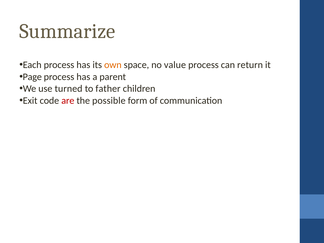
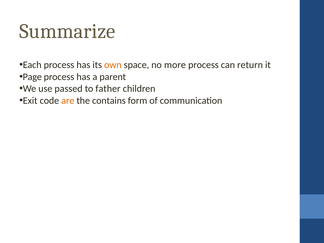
value: value -> more
turned: turned -> passed
are colour: red -> orange
possible: possible -> contains
